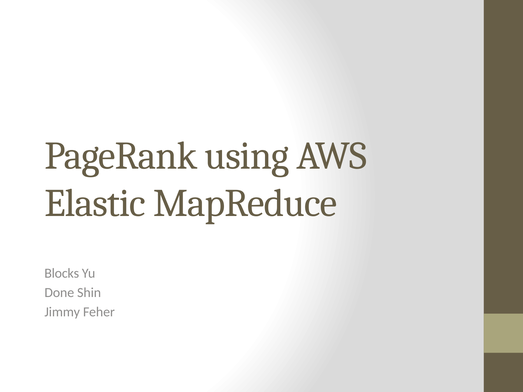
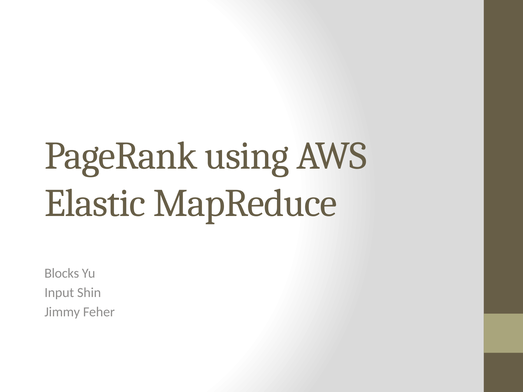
Done: Done -> Input
